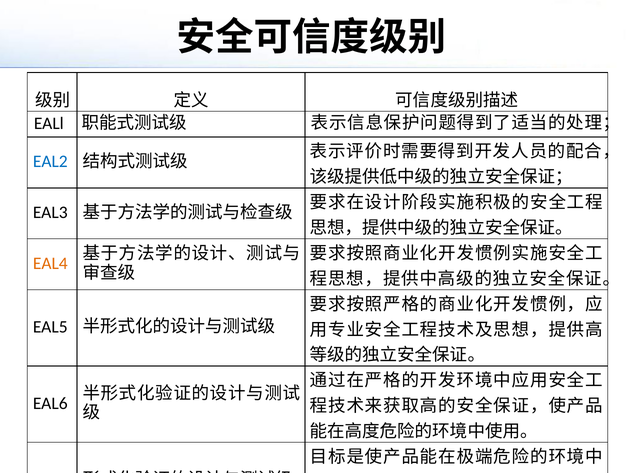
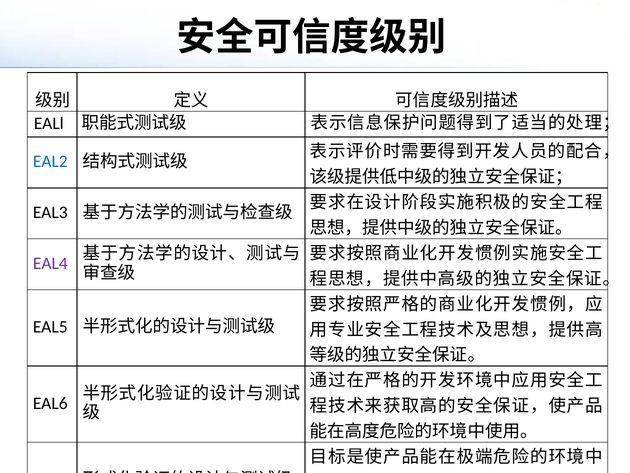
EAL4 colour: orange -> purple
